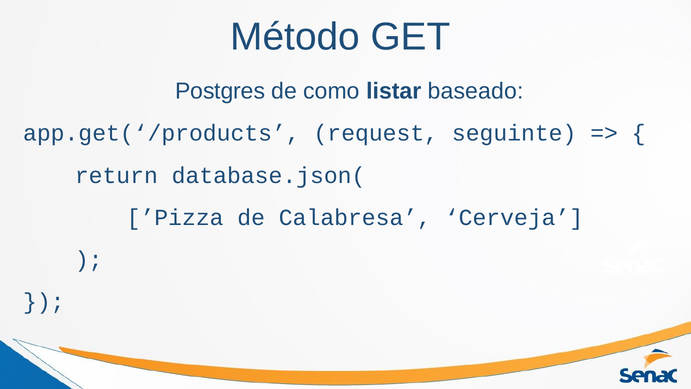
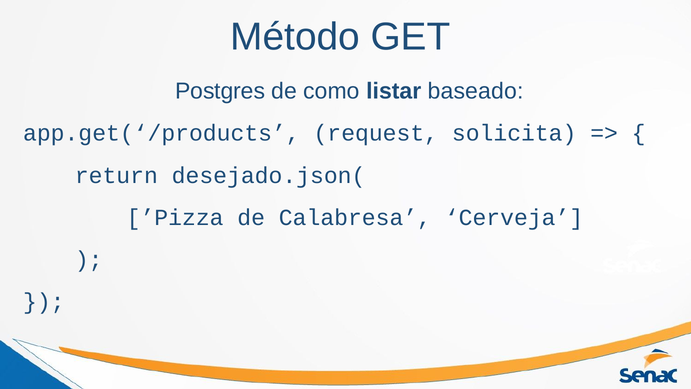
seguinte: seguinte -> solicita
database.json(: database.json( -> desejado.json(
